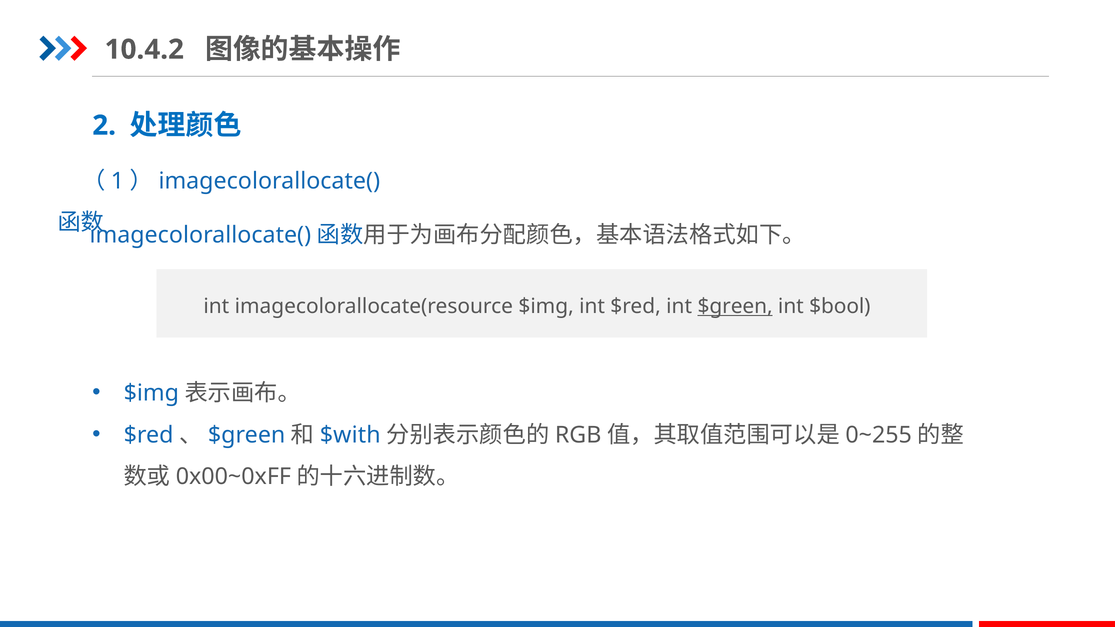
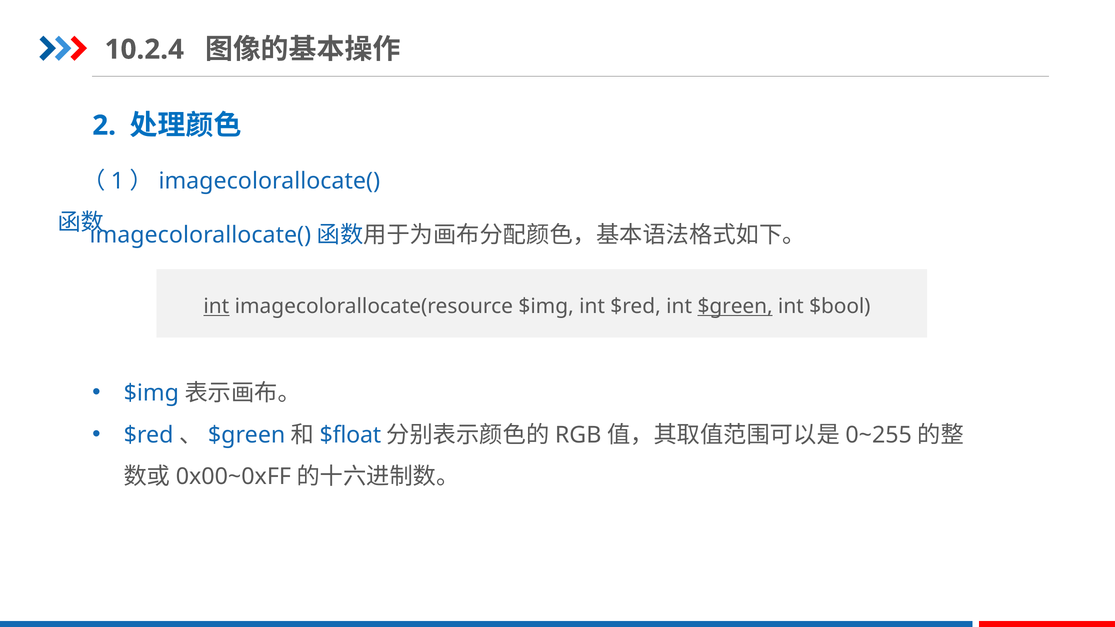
10.4.2: 10.4.2 -> 10.2.4
int at (216, 307) underline: none -> present
$with: $with -> $float
